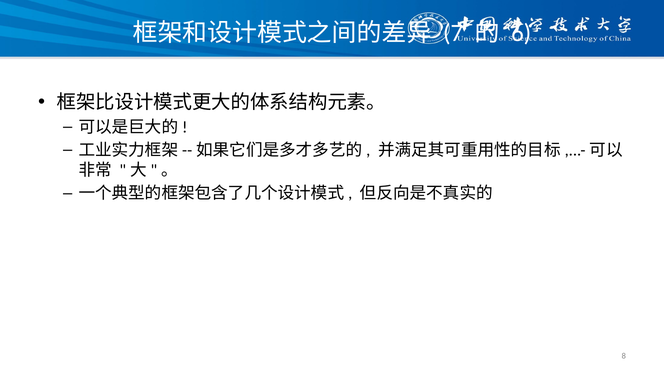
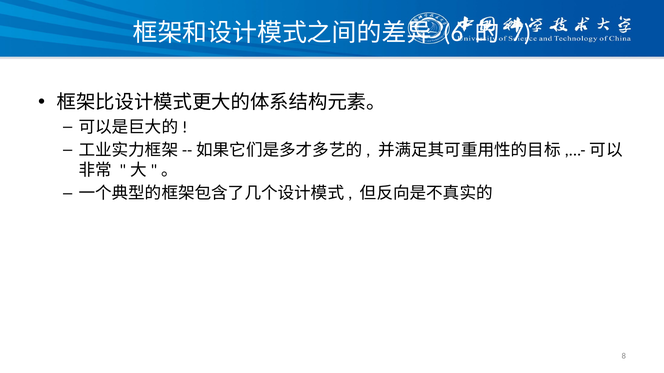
7: 7 -> 6
6: 6 -> 7
